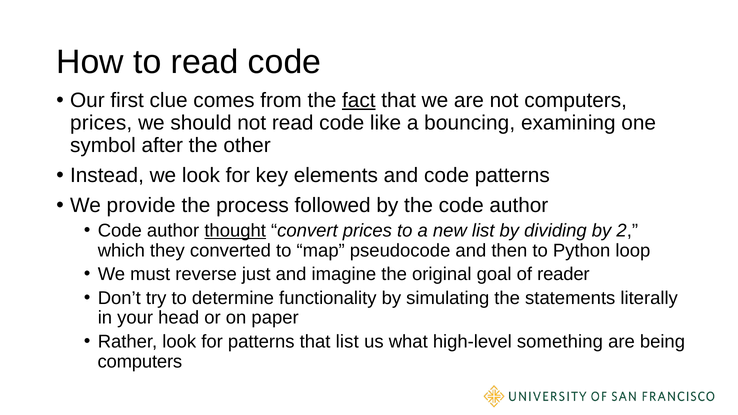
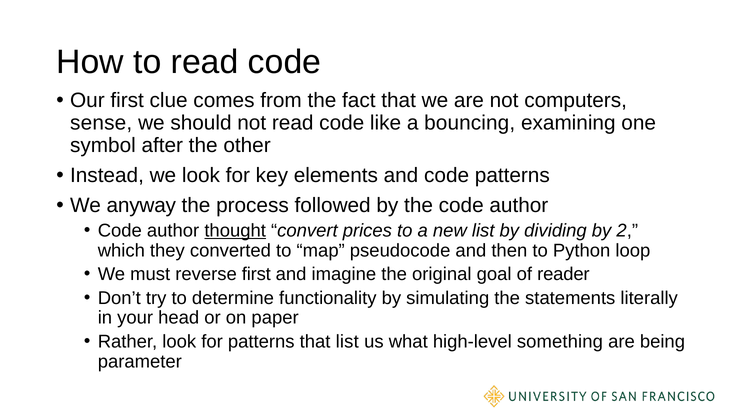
fact underline: present -> none
prices at (101, 123): prices -> sense
provide: provide -> anyway
reverse just: just -> first
computers at (140, 362): computers -> parameter
